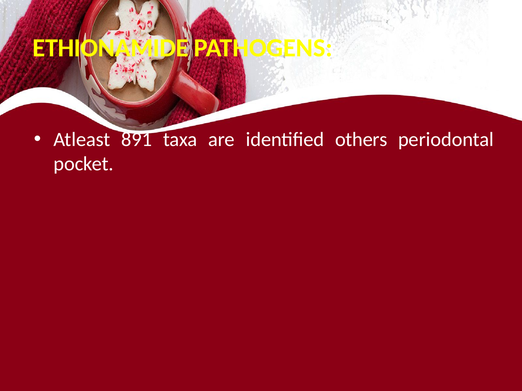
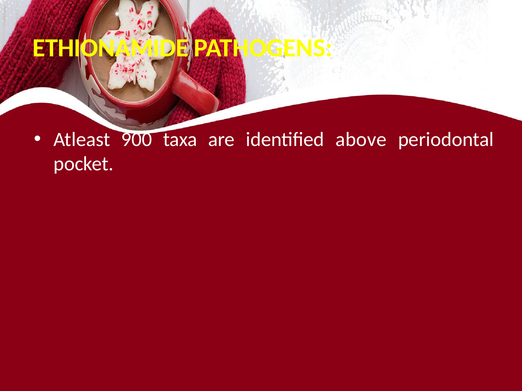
891: 891 -> 900
others: others -> above
